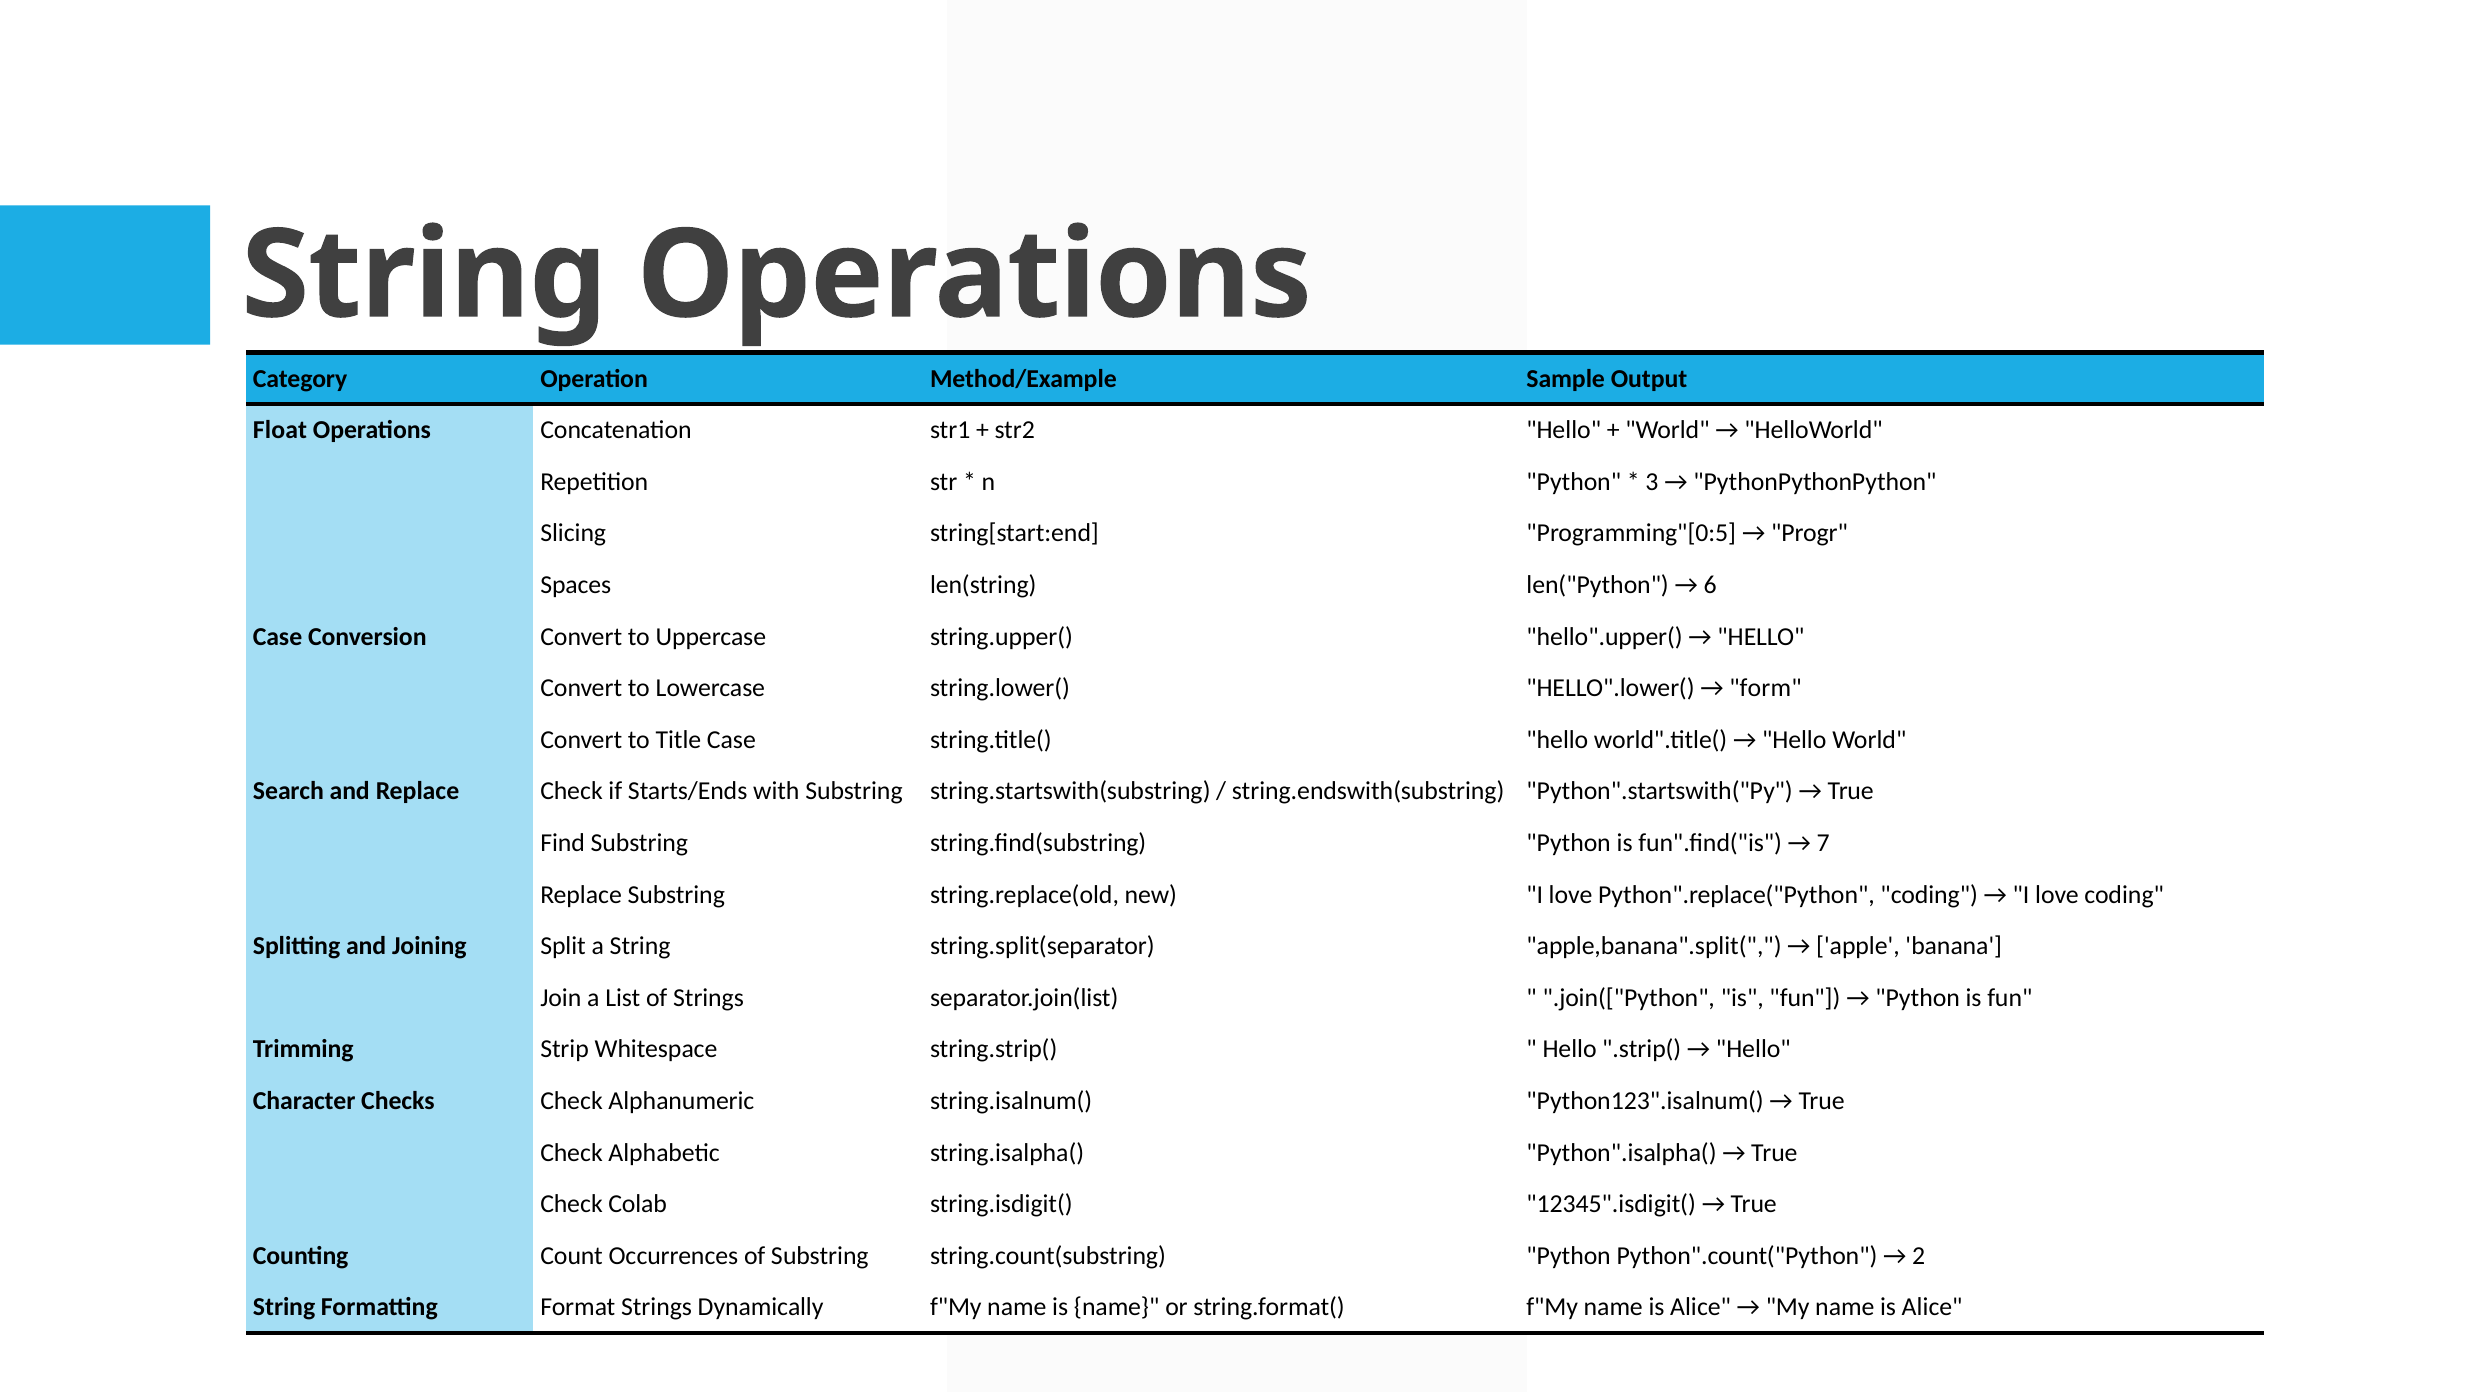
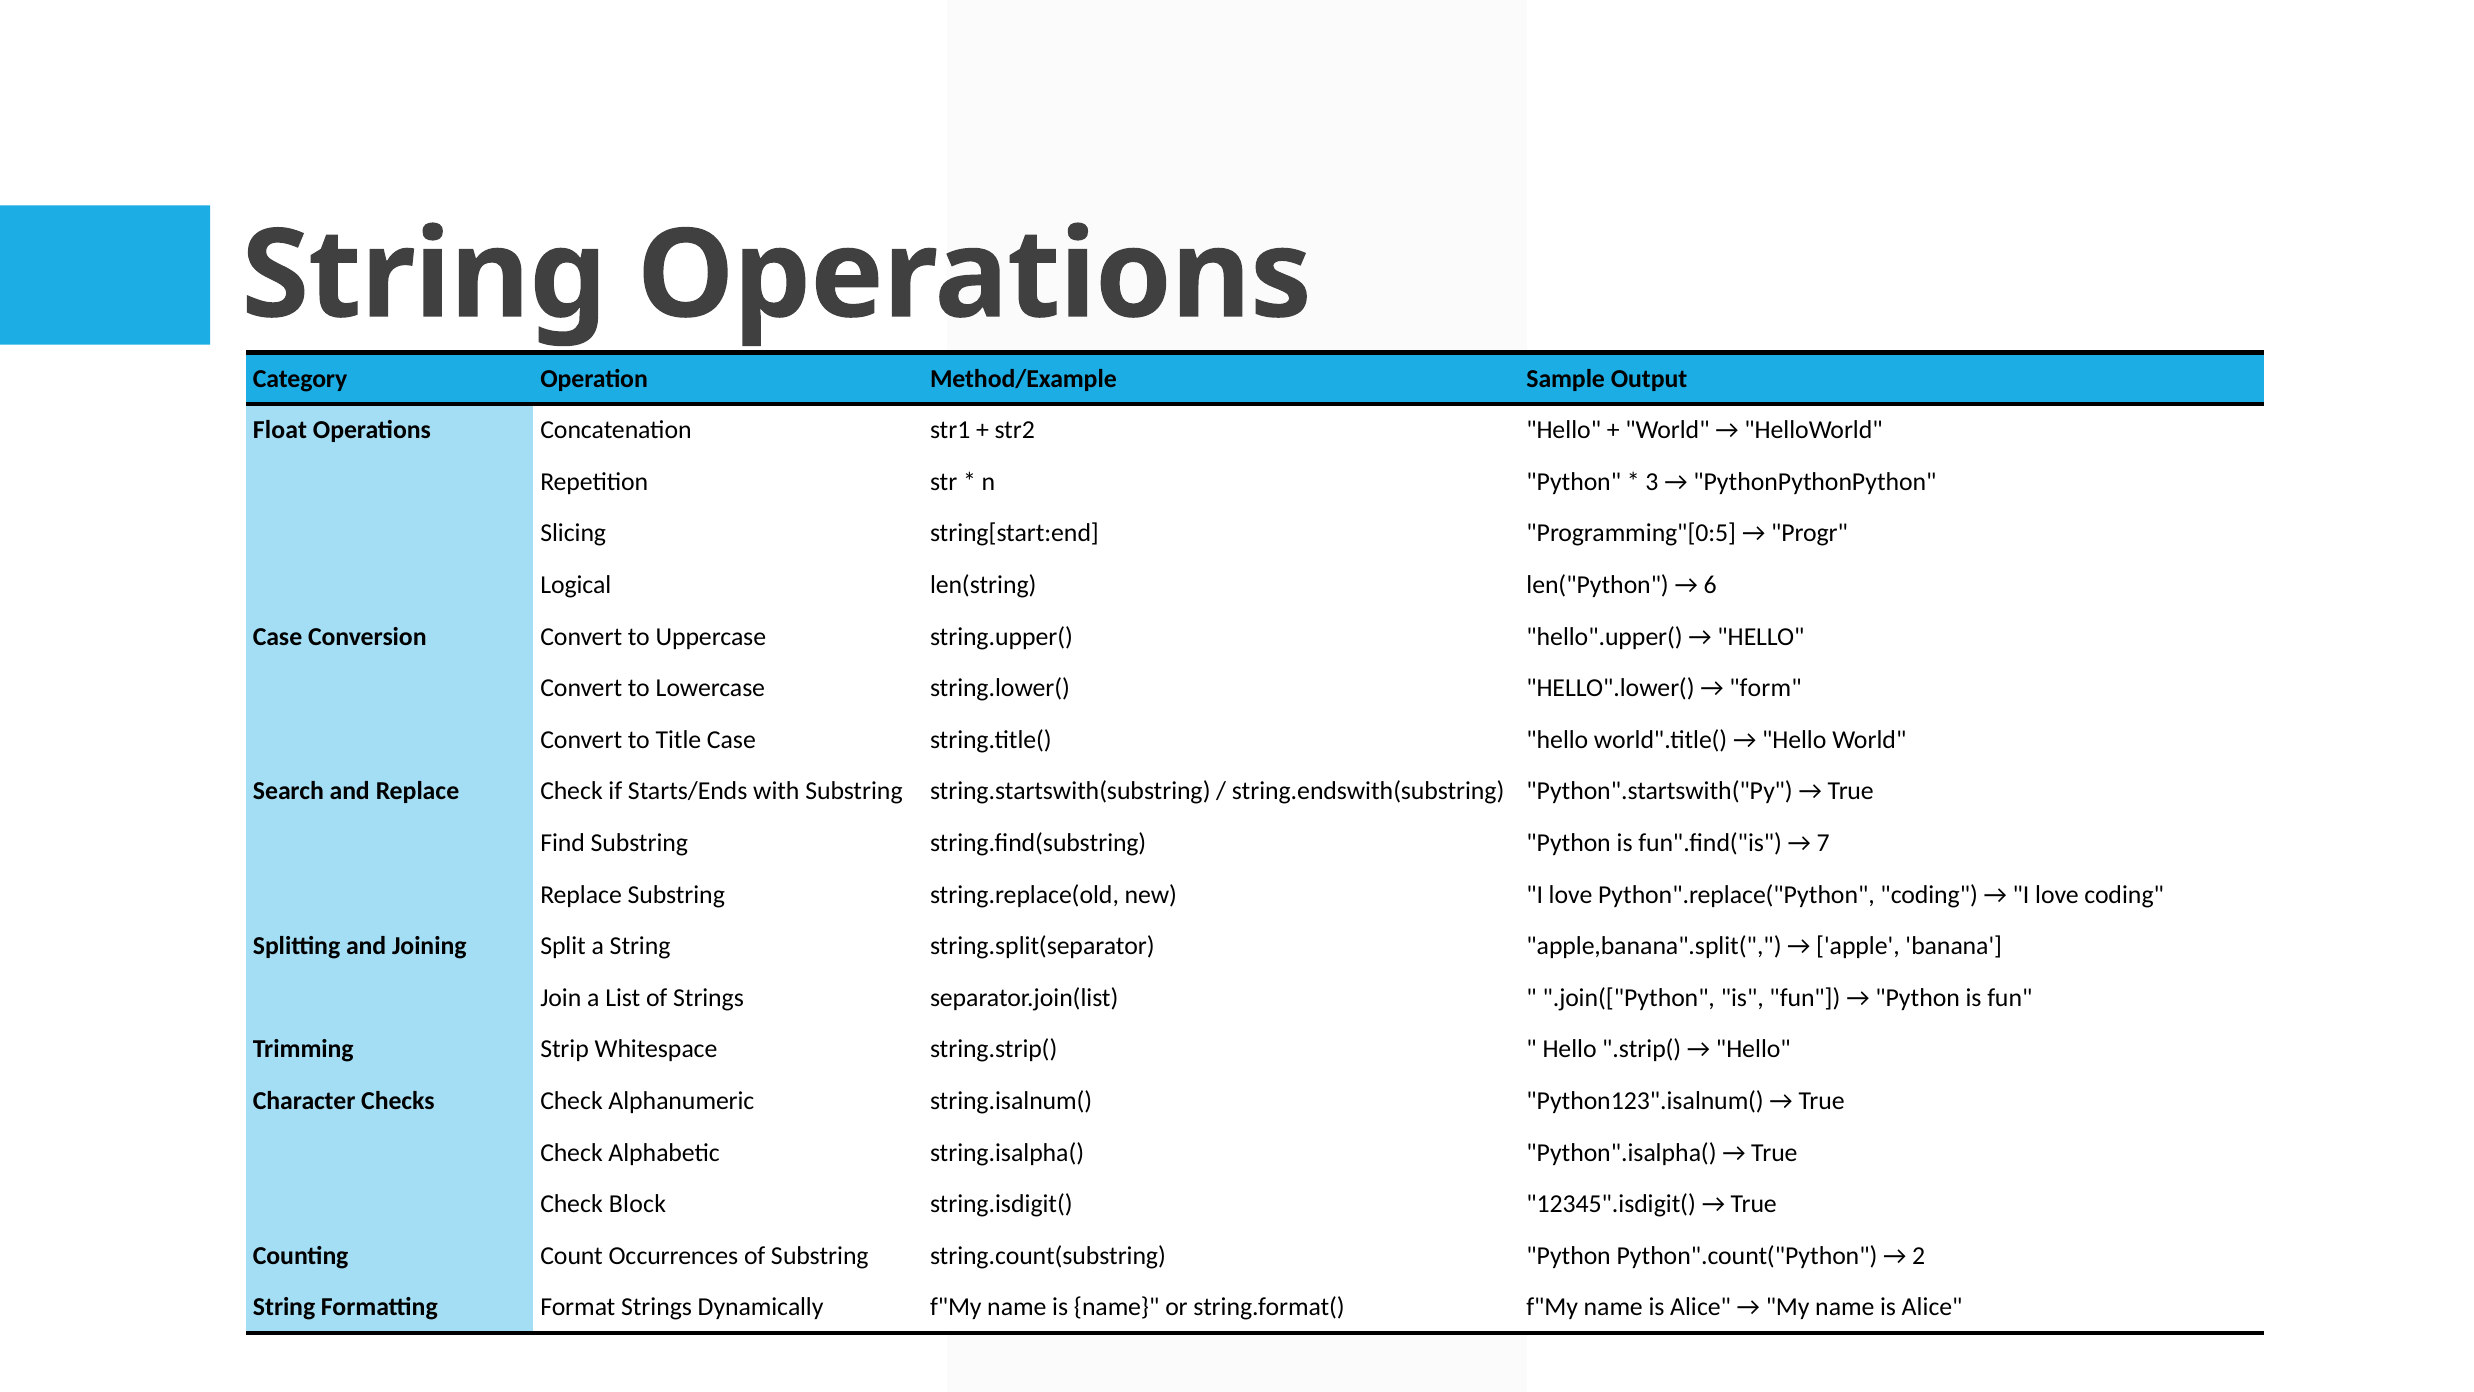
Spaces: Spaces -> Logical
Colab: Colab -> Block
